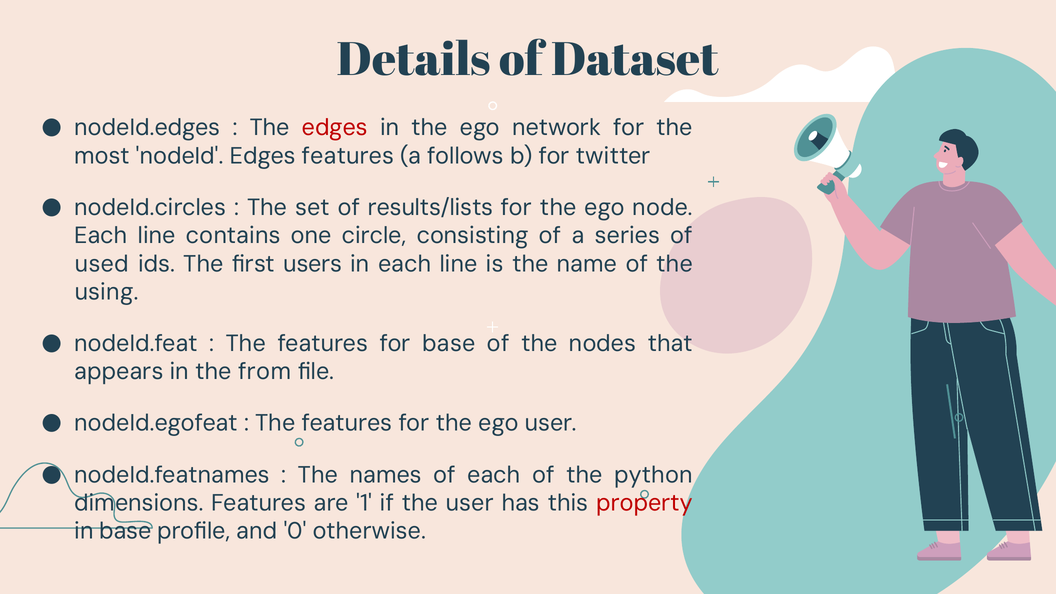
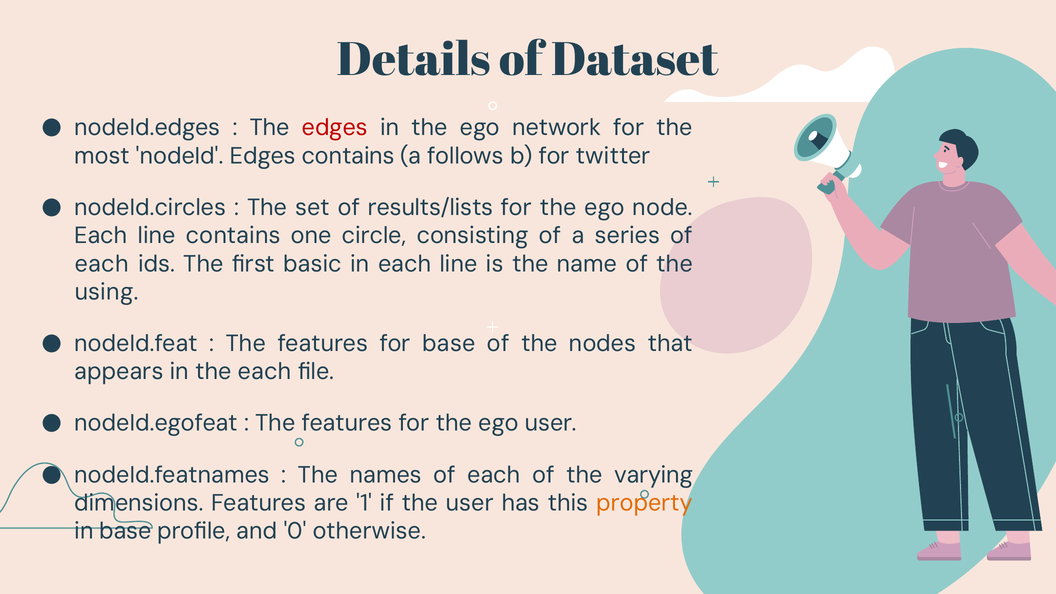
Edges features: features -> contains
used at (102, 264): used -> each
users: users -> basic
the from: from -> each
python: python -> varying
property colour: red -> orange
